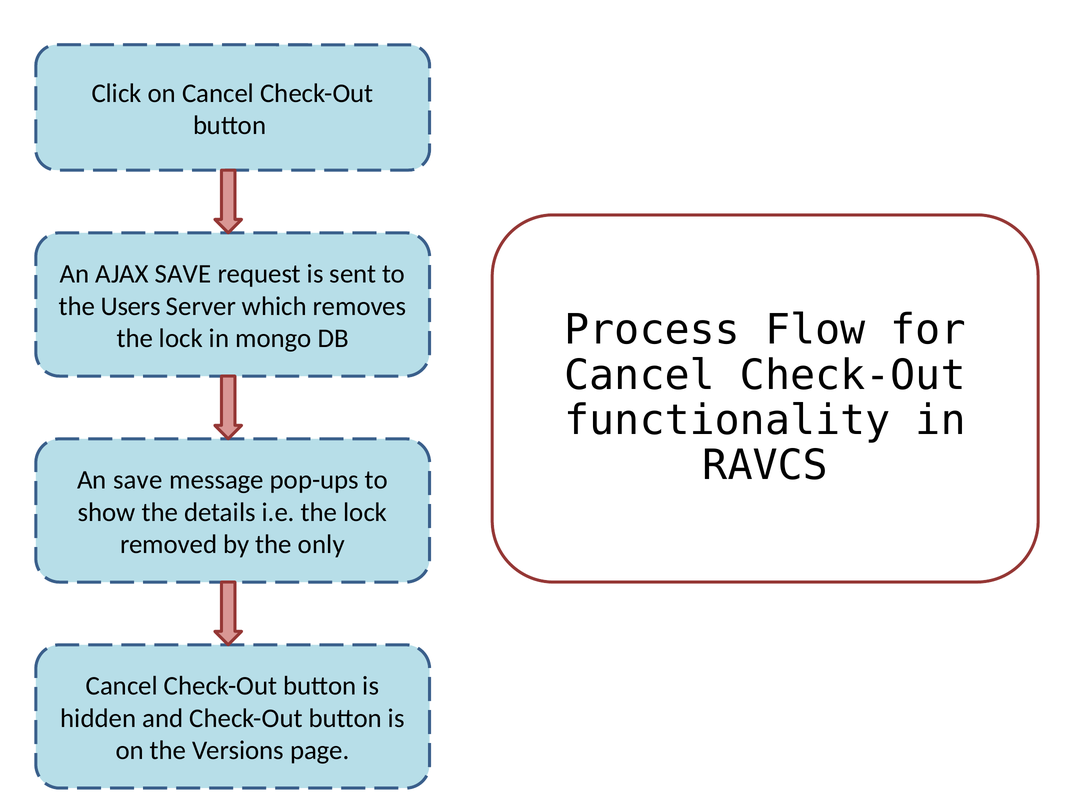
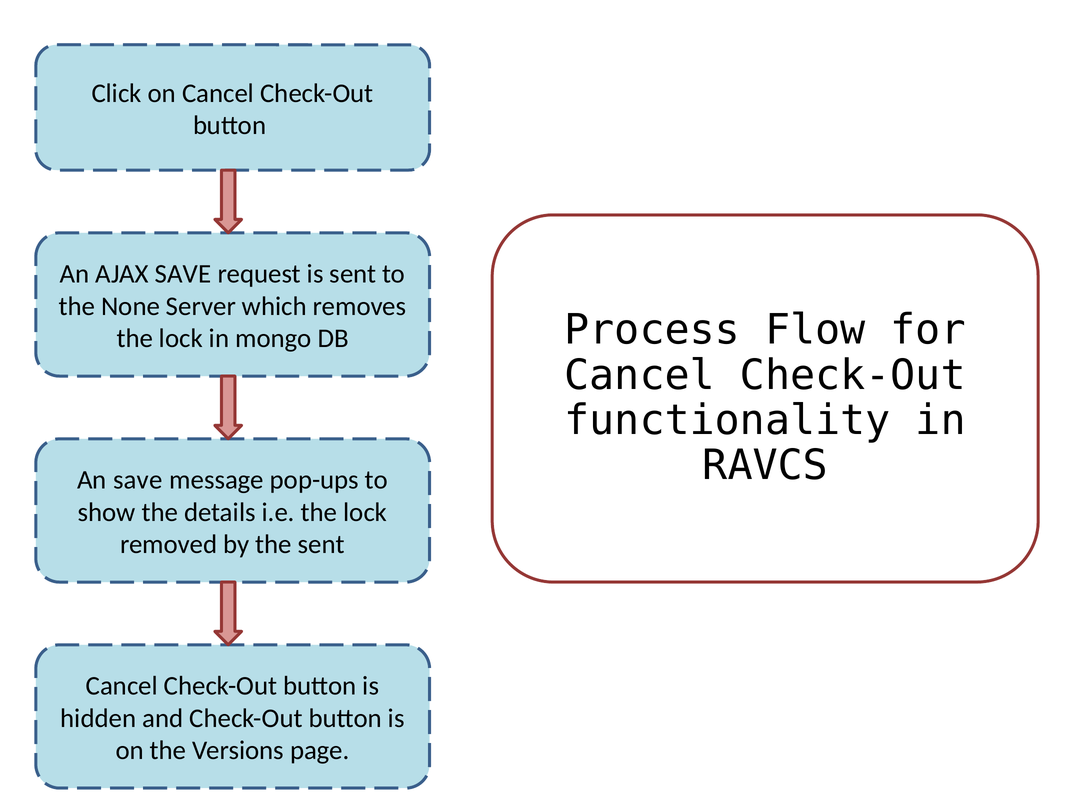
Users: Users -> None
the only: only -> sent
